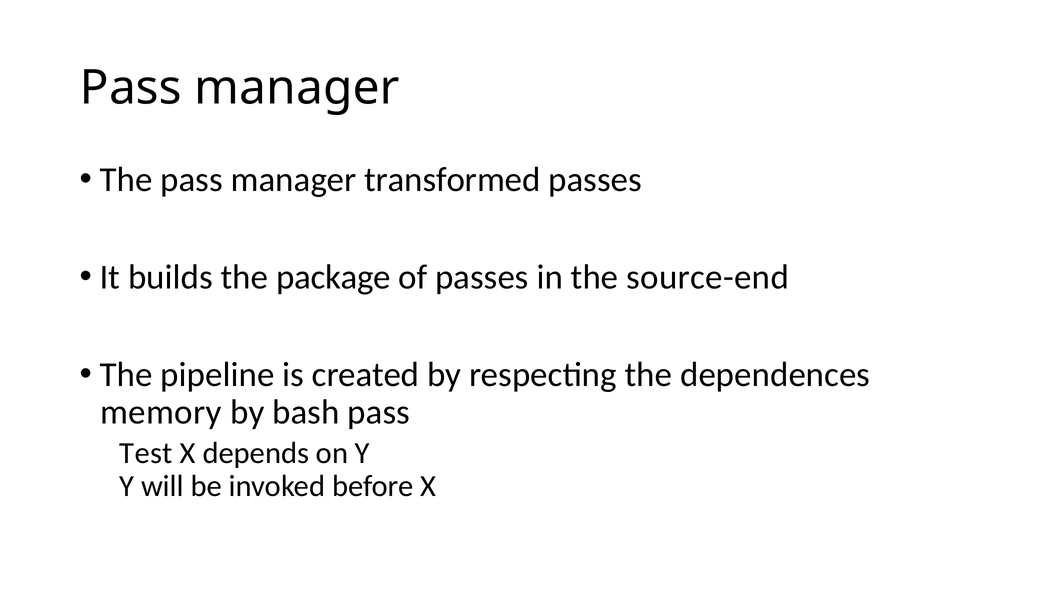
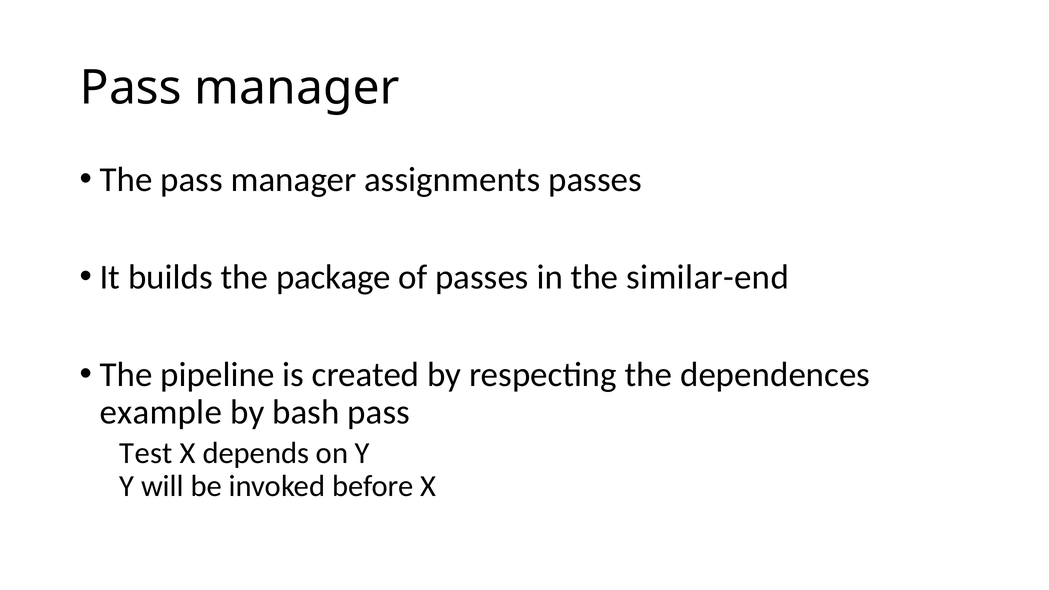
transformed: transformed -> assignments
source-end: source-end -> similar-end
memory: memory -> example
